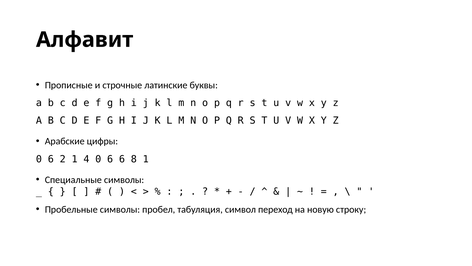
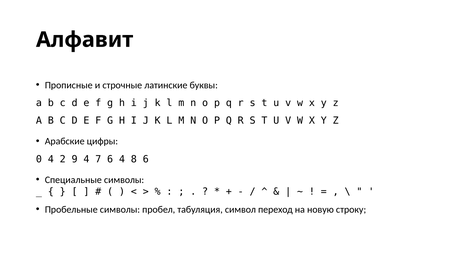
6 at (51, 159): 6 -> 4
2 1: 1 -> 9
4 0: 0 -> 7
6 6: 6 -> 4
8 1: 1 -> 6
